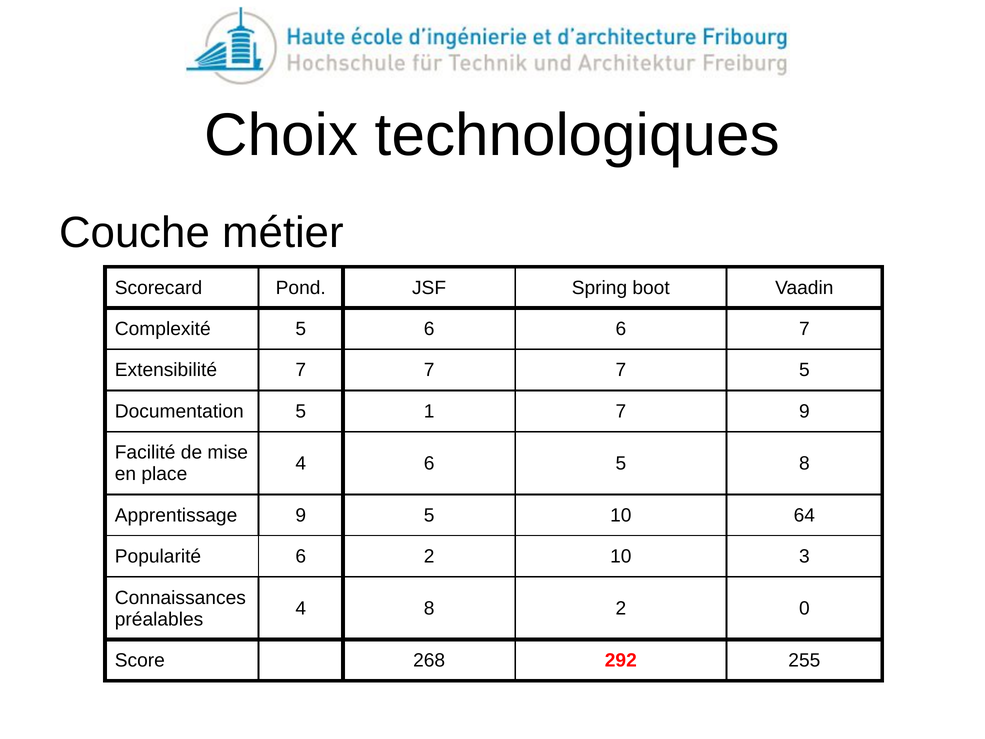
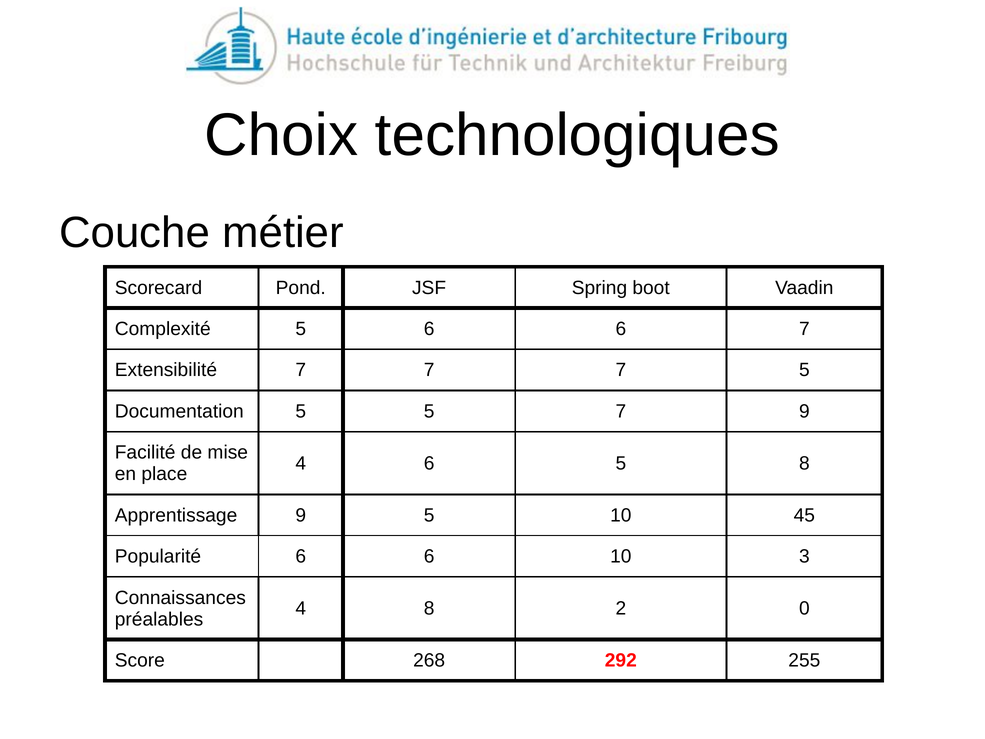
5 1: 1 -> 5
64: 64 -> 45
Popularité 6 2: 2 -> 6
